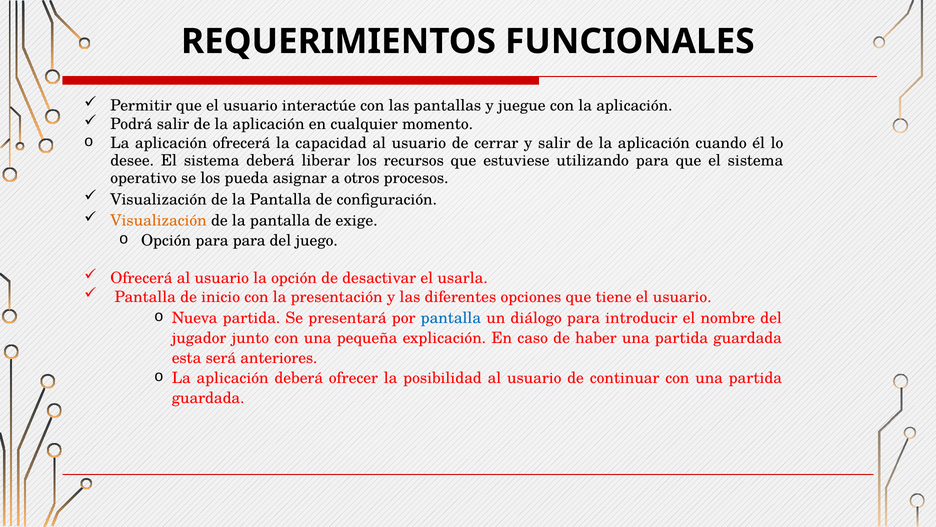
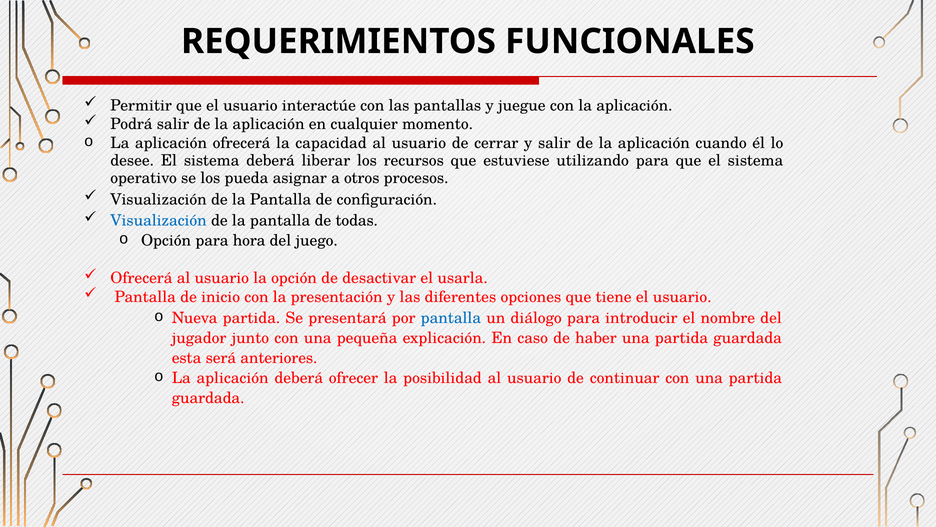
Visualización at (159, 220) colour: orange -> blue
exige: exige -> todas
para para: para -> hora
